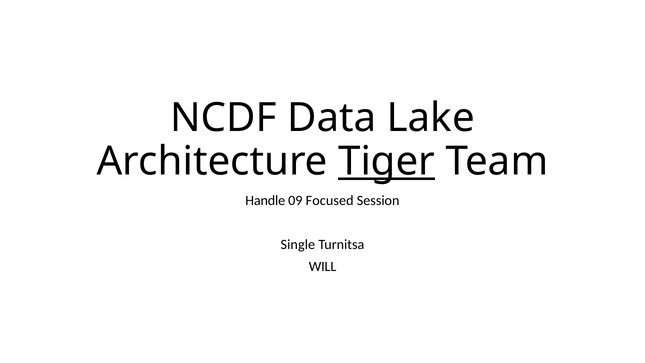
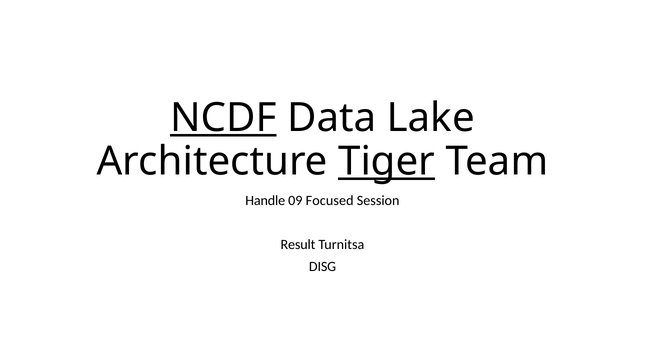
NCDF underline: none -> present
Single: Single -> Result
WILL: WILL -> DISG
